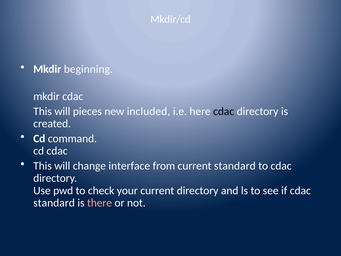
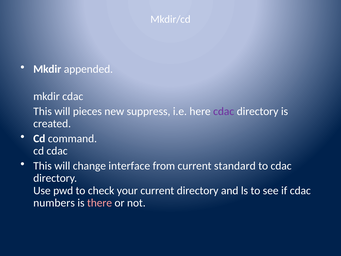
beginning: beginning -> appended
included: included -> suppress
cdac at (224, 111) colour: black -> purple
standard at (54, 203): standard -> numbers
